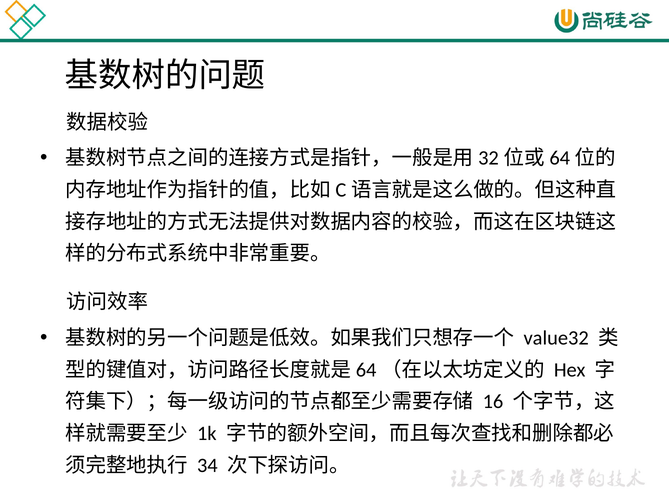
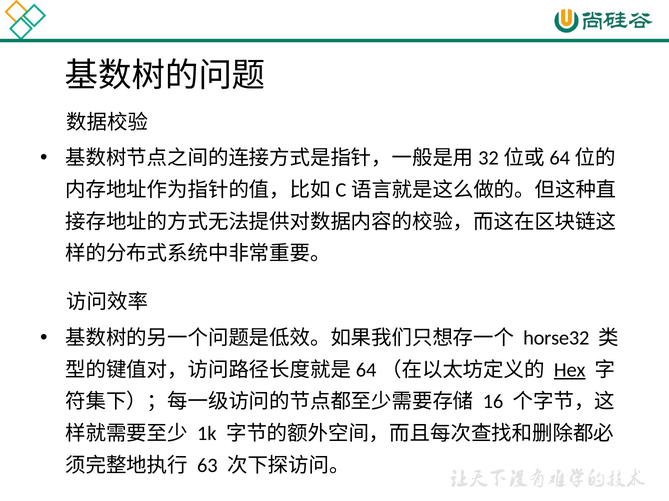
value32: value32 -> horse32
Hex underline: none -> present
34: 34 -> 63
